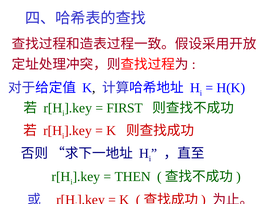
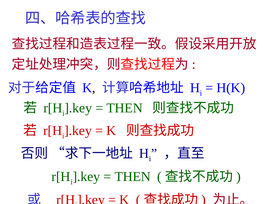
FIRST at (125, 108): FIRST -> THEN
